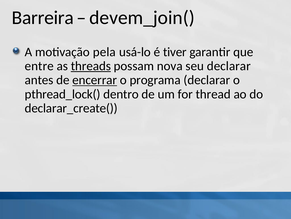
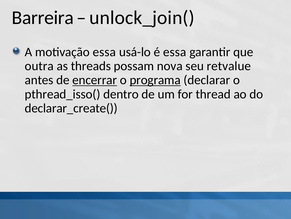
devem_join(: devem_join( -> unlock_join(
motivação pela: pela -> essa
é tiver: tiver -> essa
entre: entre -> outra
threads underline: present -> none
seu declarar: declarar -> retvalue
programa underline: none -> present
pthread_lock(: pthread_lock( -> pthread_isso(
